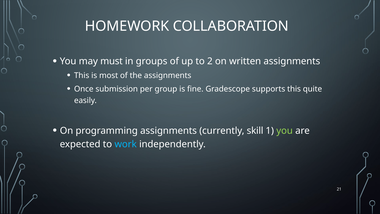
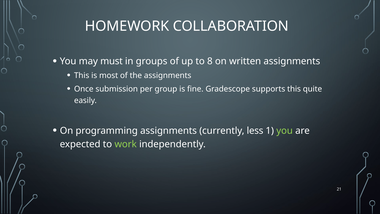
2: 2 -> 8
skill: skill -> less
work colour: light blue -> light green
